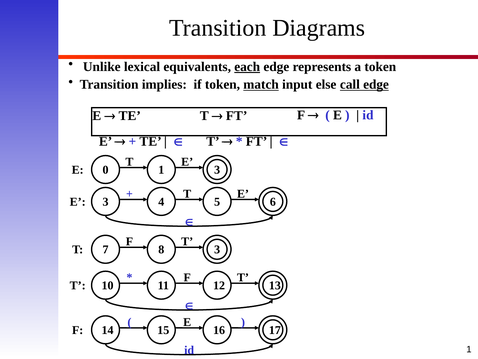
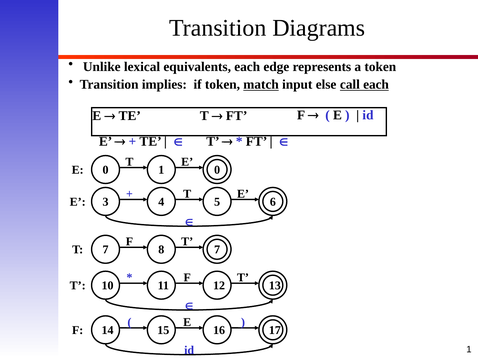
each at (247, 67) underline: present -> none
call edge: edge -> each
0 3: 3 -> 0
7 3: 3 -> 7
